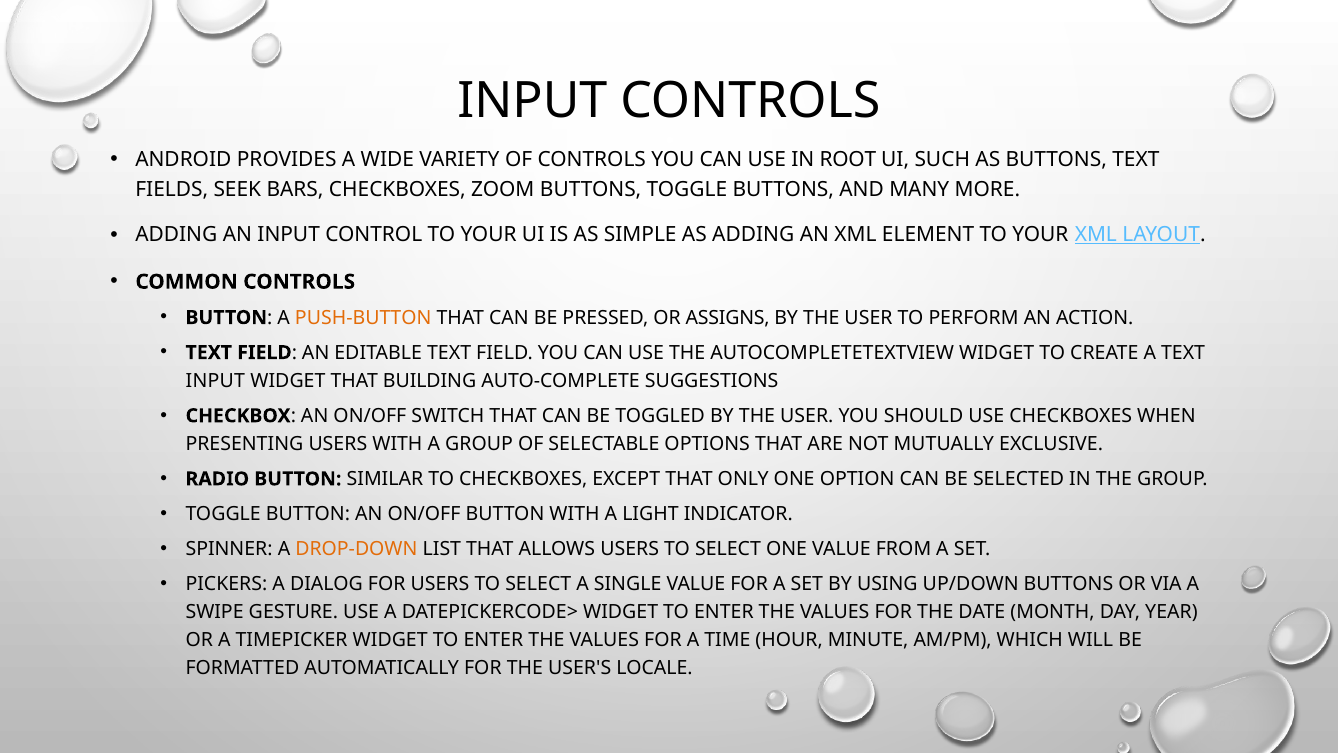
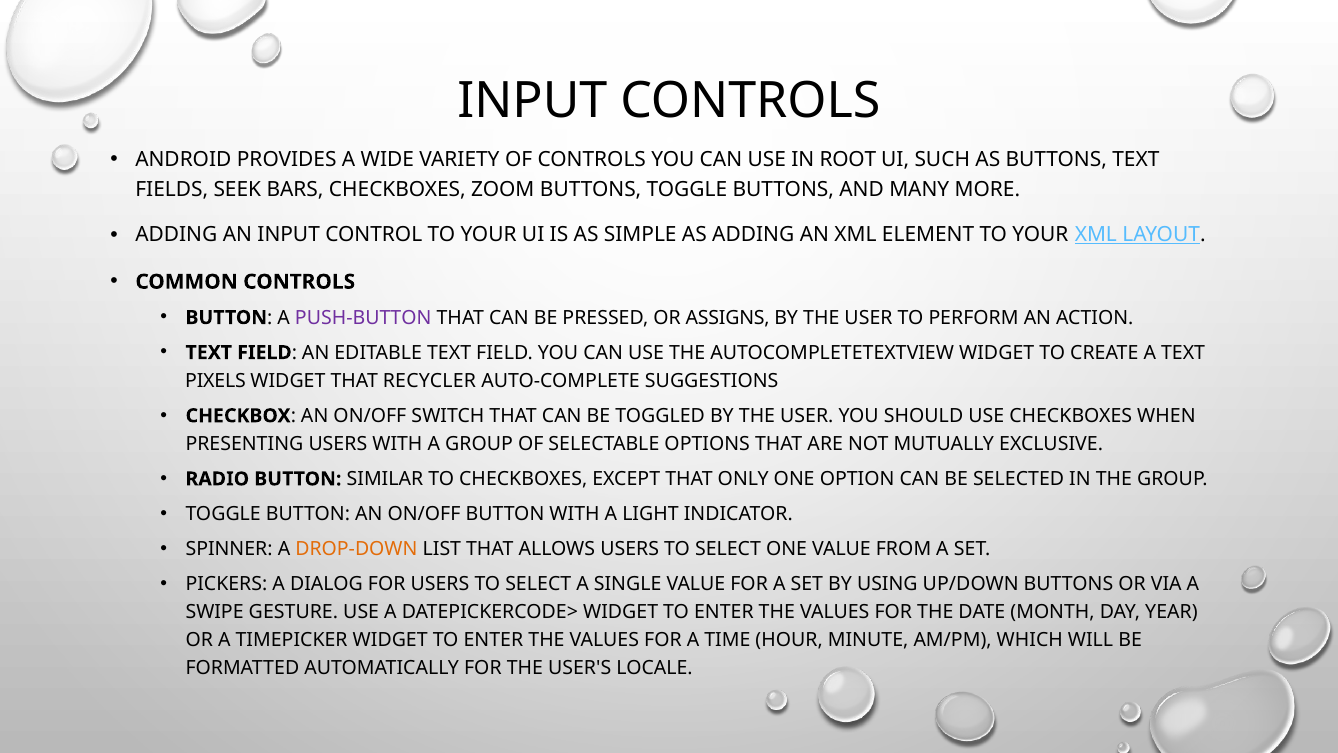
PUSH-BUTTON colour: orange -> purple
INPUT at (215, 381): INPUT -> PIXELS
BUILDING: BUILDING -> RECYCLER
